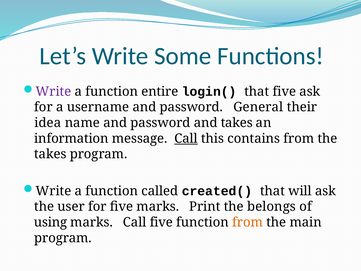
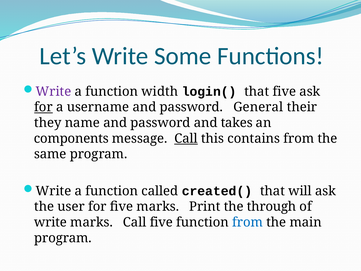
entire: entire -> width
for at (43, 107) underline: none -> present
idea: idea -> they
information: information -> components
takes at (50, 154): takes -> same
belongs: belongs -> through
using at (51, 222): using -> write
from at (248, 222) colour: orange -> blue
